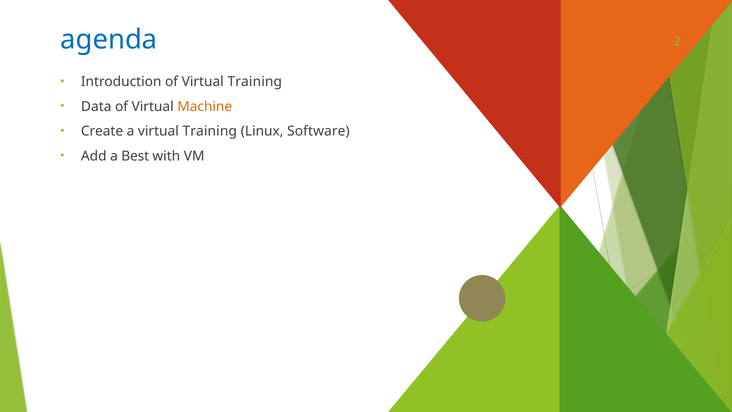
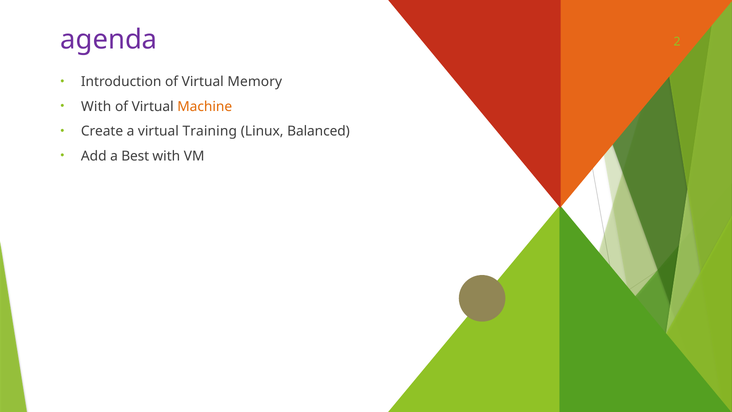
agenda colour: blue -> purple
of Virtual Training: Training -> Memory
Data at (96, 106): Data -> With
Software: Software -> Balanced
